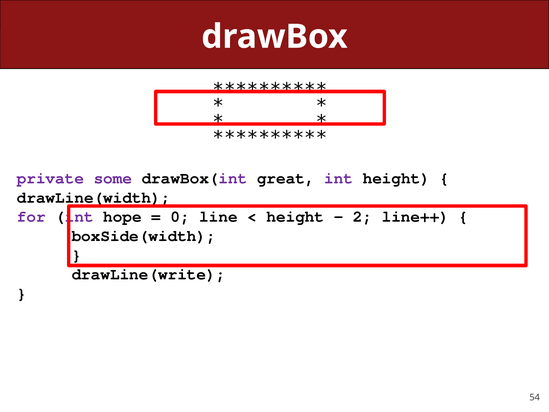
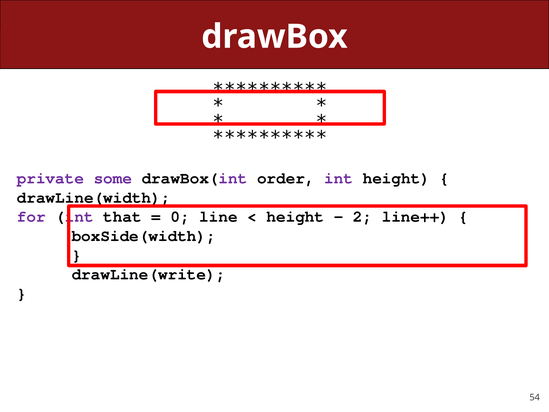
great: great -> order
hope: hope -> that
